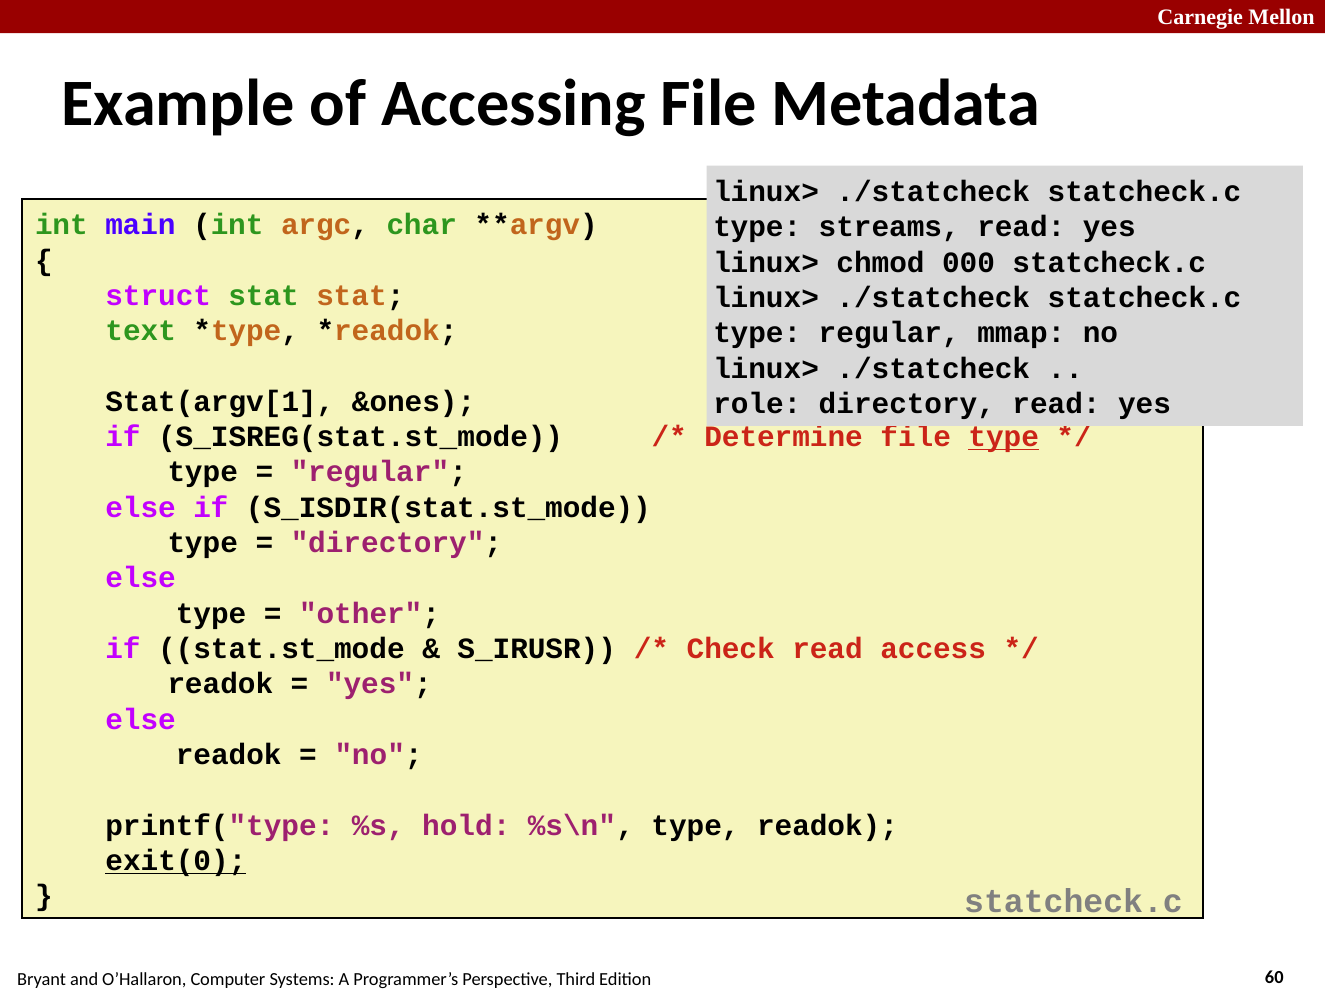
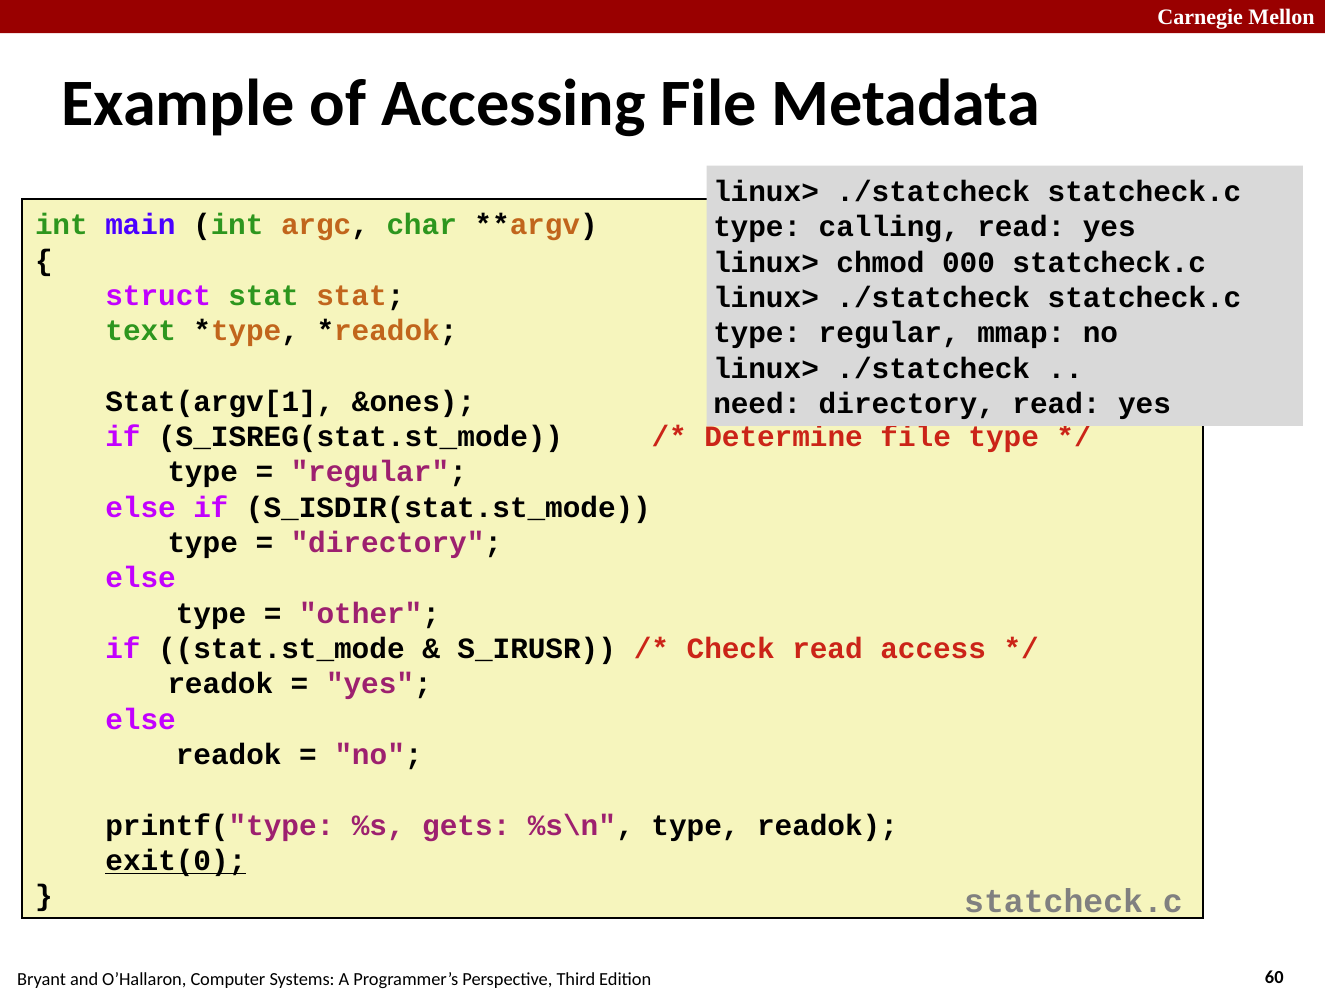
streams: streams -> calling
role: role -> need
type at (1004, 437) underline: present -> none
hold: hold -> gets
